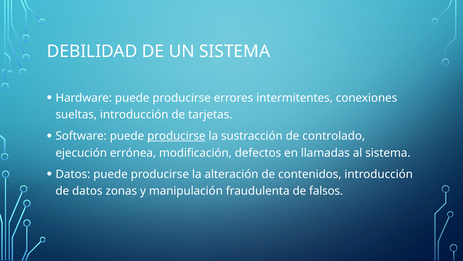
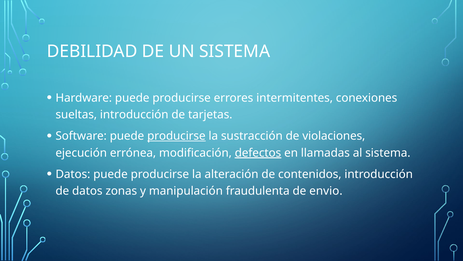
controlado: controlado -> violaciones
defectos underline: none -> present
falsos: falsos -> envio
